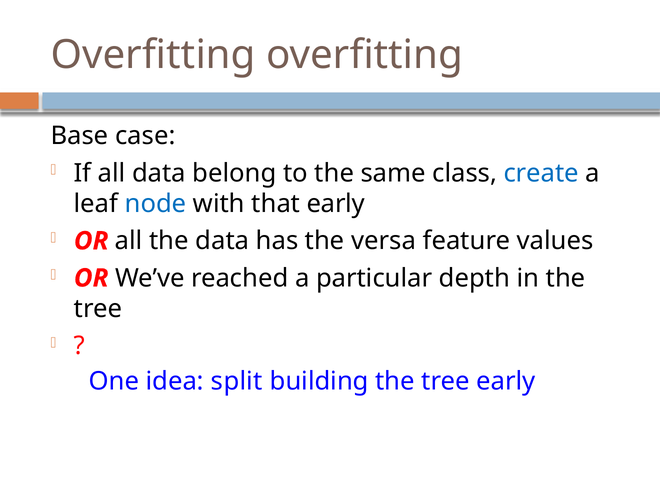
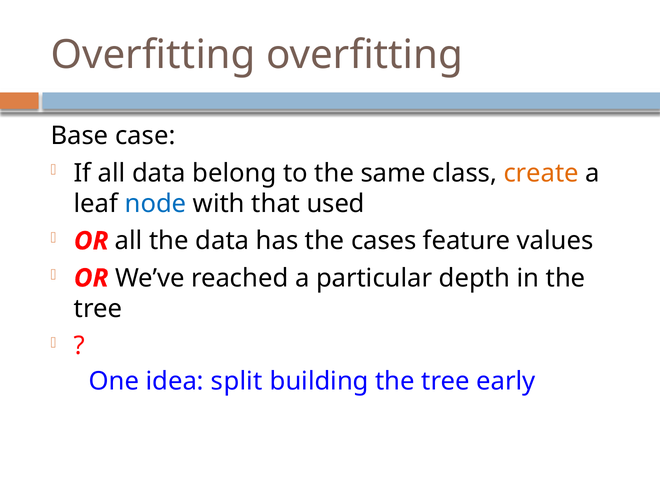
create colour: blue -> orange
that early: early -> used
versa: versa -> cases
